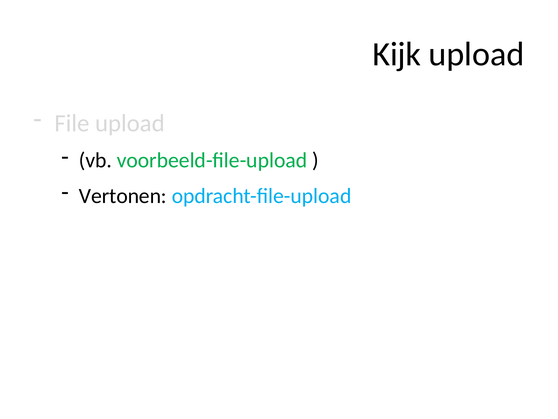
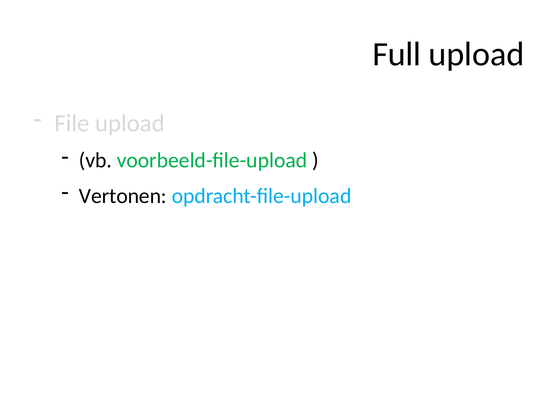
Kijk: Kijk -> Full
